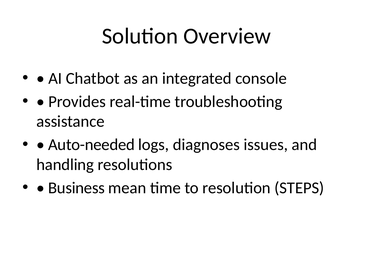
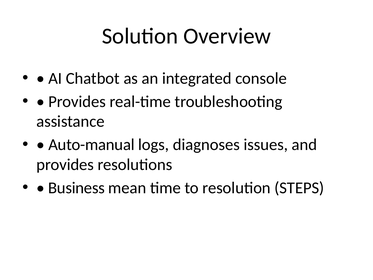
Auto-needed: Auto-needed -> Auto-manual
handling at (65, 164): handling -> provides
